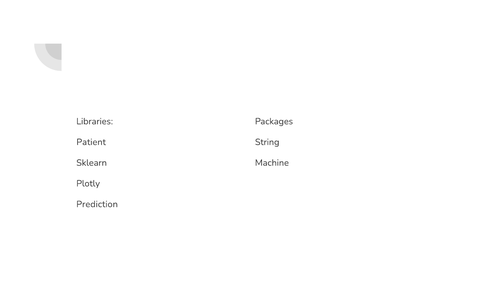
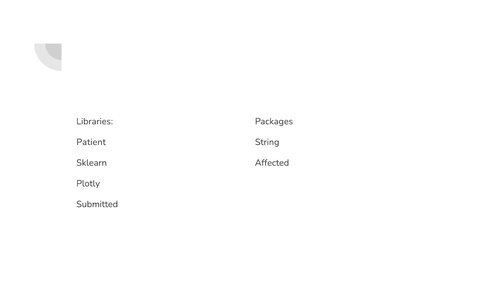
Machine: Machine -> Affected
Prediction: Prediction -> Submitted
